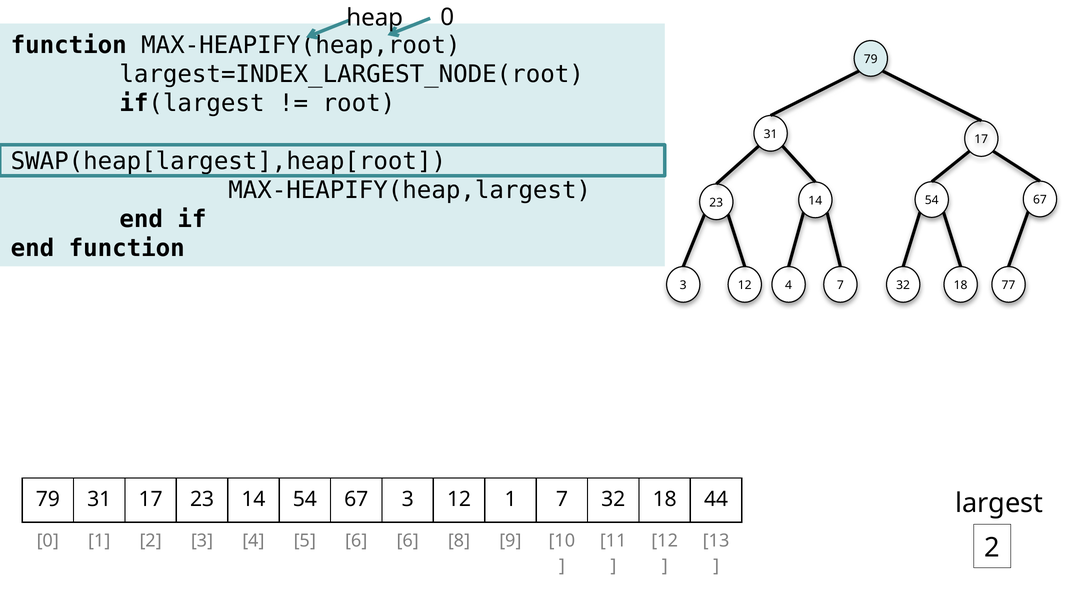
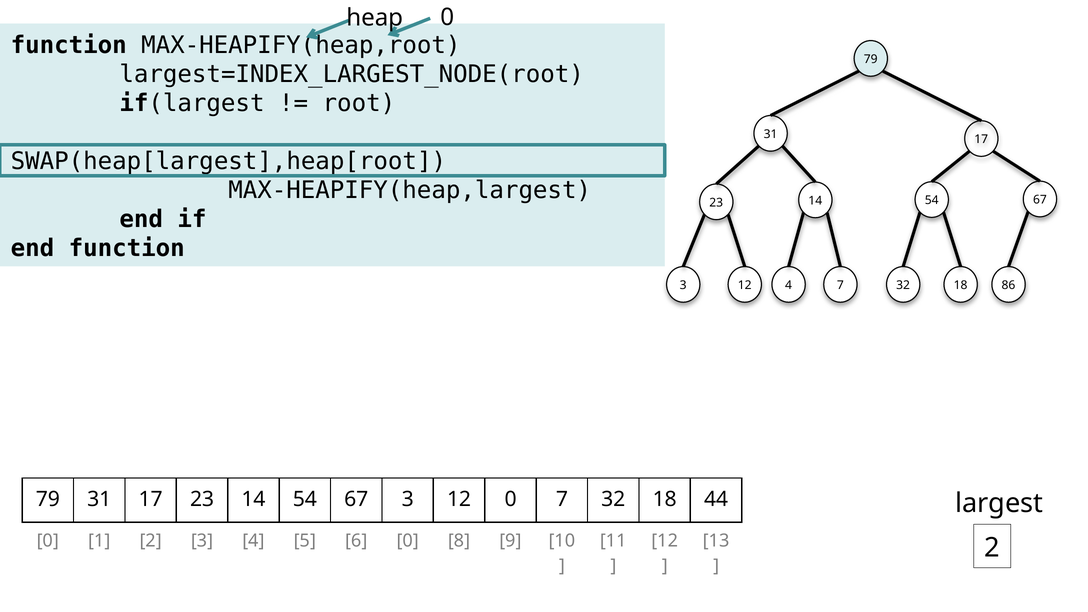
77: 77 -> 86
12 1: 1 -> 0
6 6: 6 -> 0
